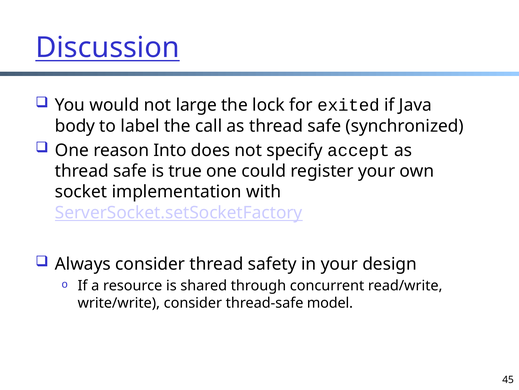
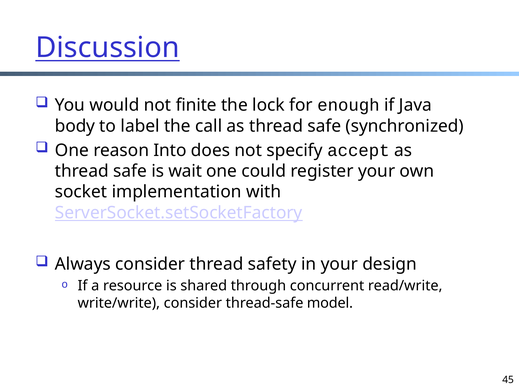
large: large -> finite
exited: exited -> enough
true: true -> wait
